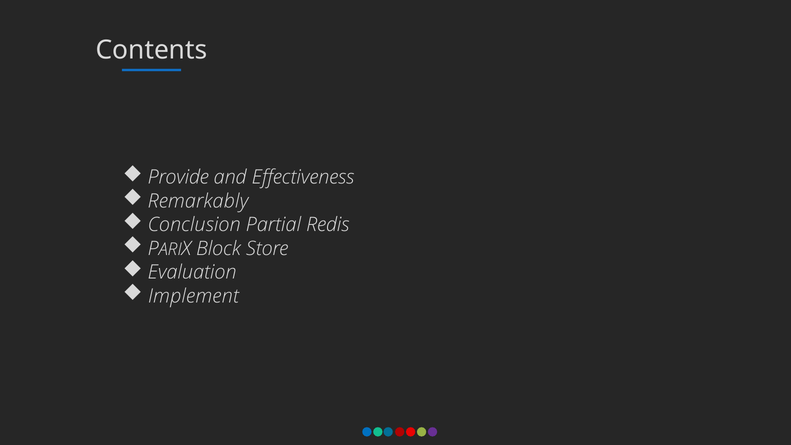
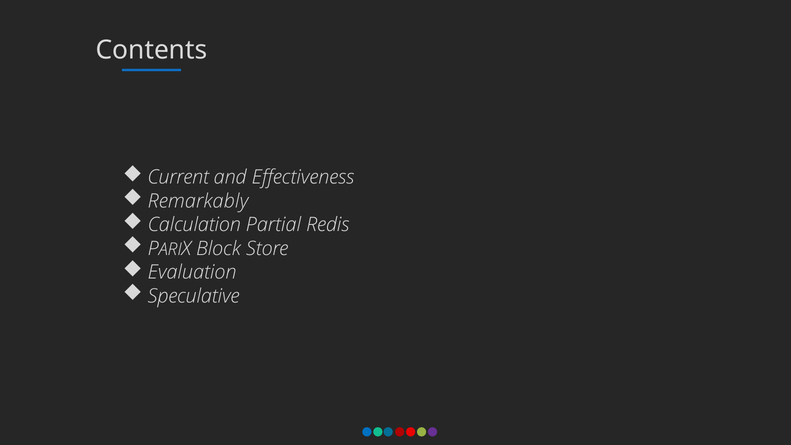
Provide: Provide -> Current
Conclusion: Conclusion -> Calculation
Implement: Implement -> Speculative
